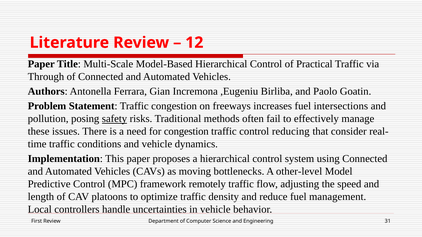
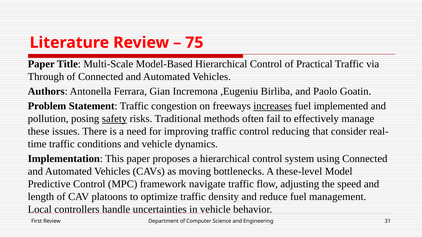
12: 12 -> 75
increases underline: none -> present
intersections: intersections -> implemented
for congestion: congestion -> improving
other-level: other-level -> these-level
remotely: remotely -> navigate
